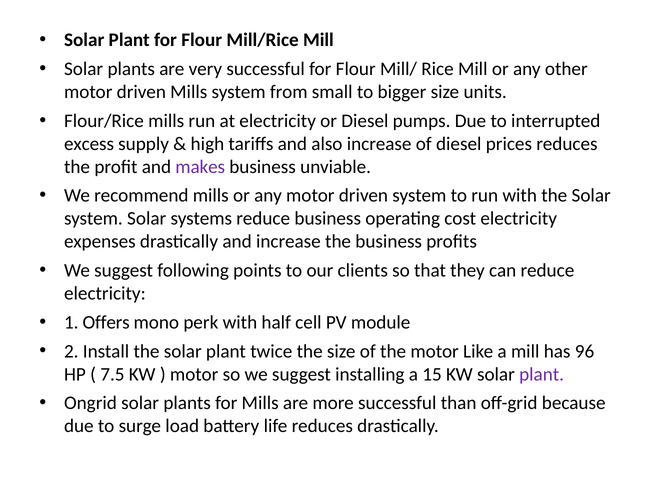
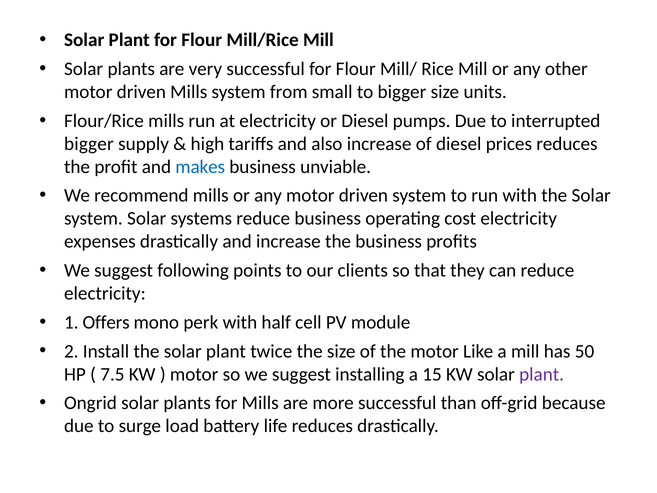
excess at (89, 144): excess -> bigger
makes colour: purple -> blue
96: 96 -> 50
